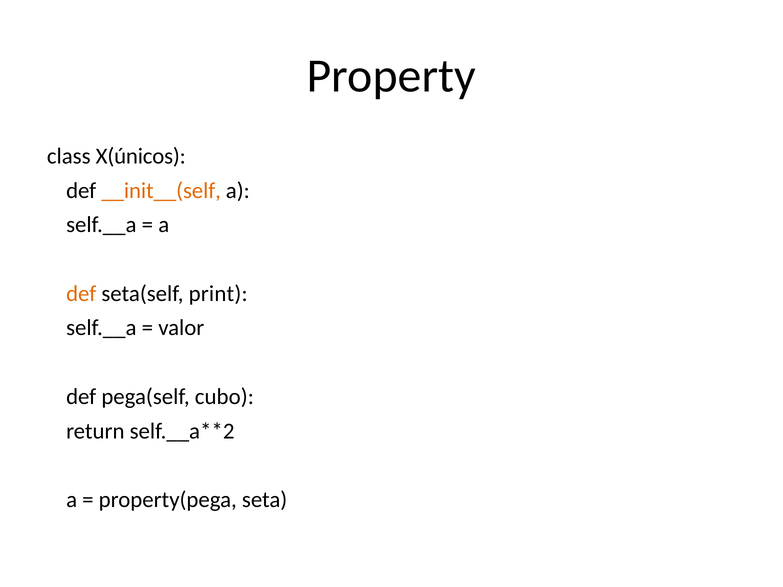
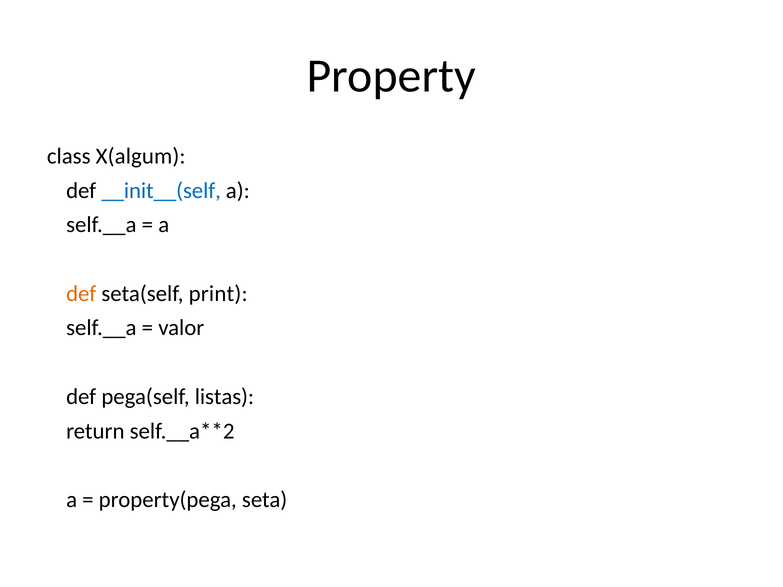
X(únicos: X(únicos -> X(algum
__init__(self colour: orange -> blue
cubo: cubo -> listas
